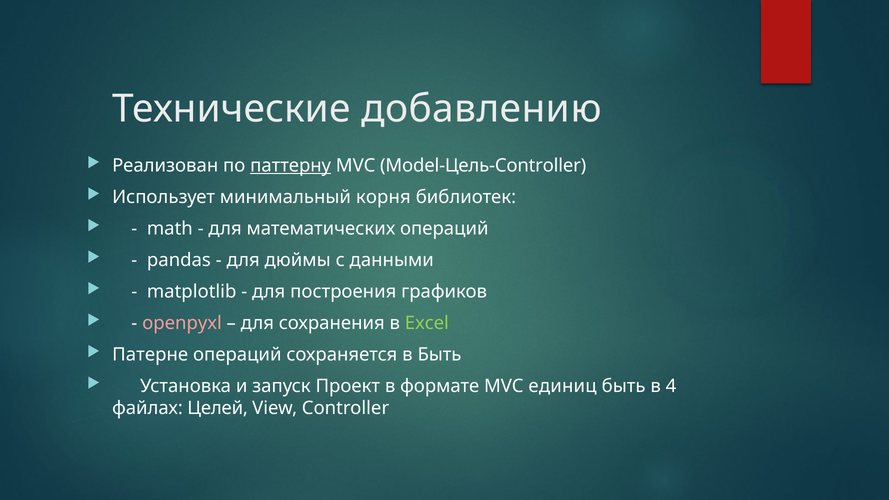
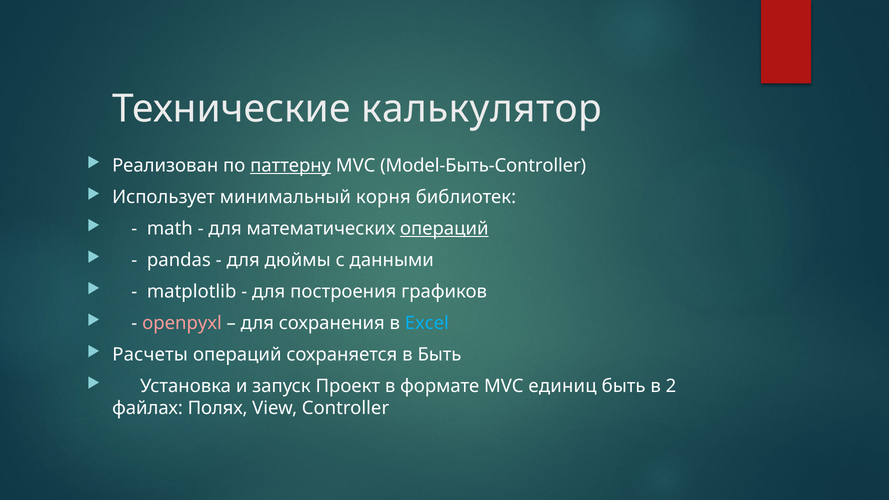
добавлению: добавлению -> калькулятор
Model-Цель-Controller: Model-Цель-Controller -> Model-Быть-Controller
операций at (444, 228) underline: none -> present
Excel colour: light green -> light blue
Патерне: Патерне -> Расчеты
4: 4 -> 2
Целей: Целей -> Полях
